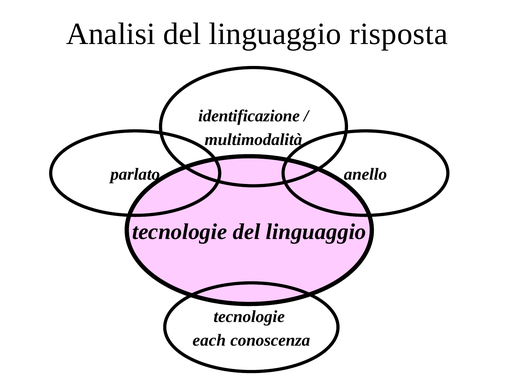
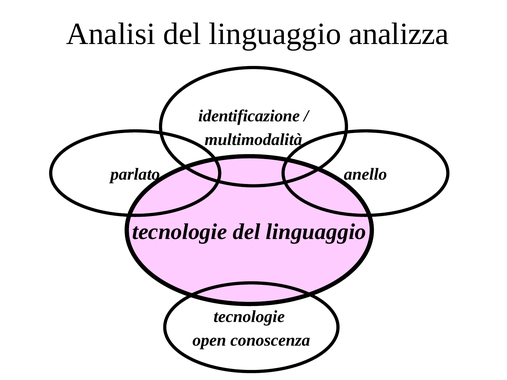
risposta: risposta -> analizza
each: each -> open
